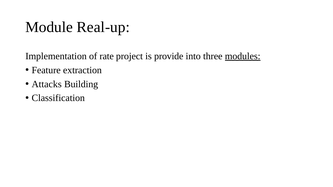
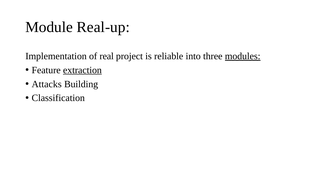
rate: rate -> real
provide: provide -> reliable
extraction underline: none -> present
